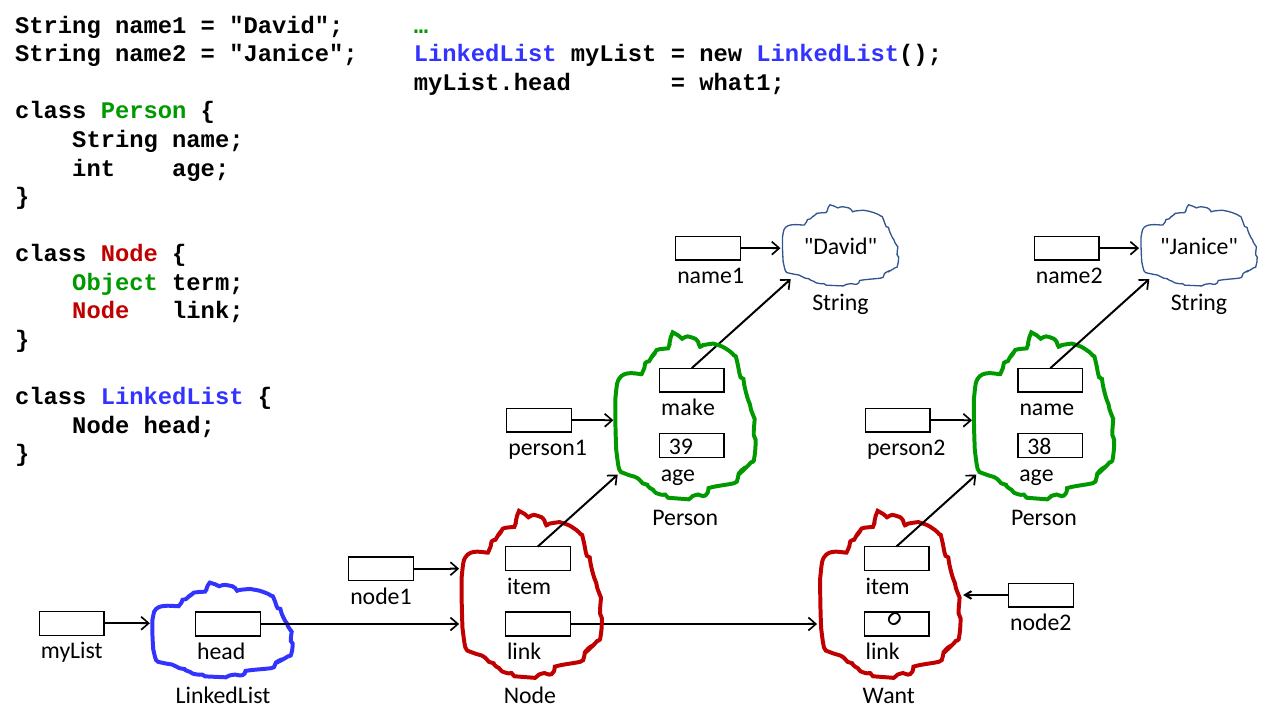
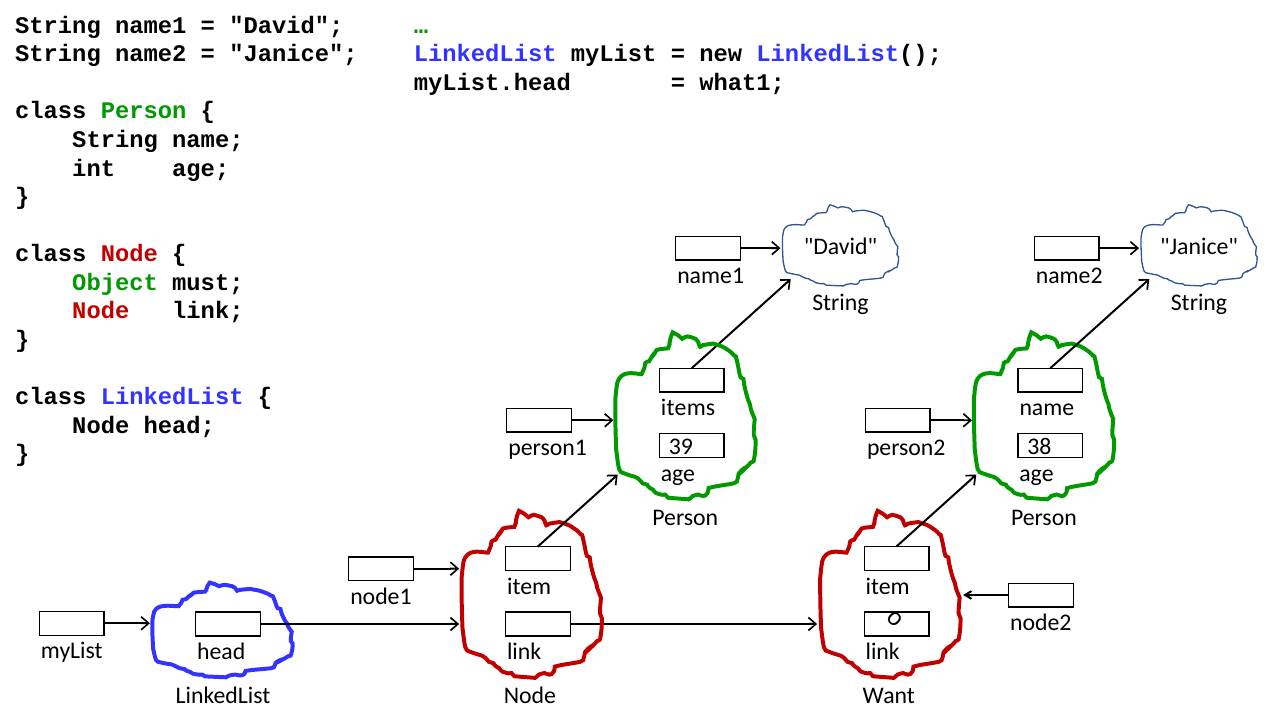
term: term -> must
make: make -> items
